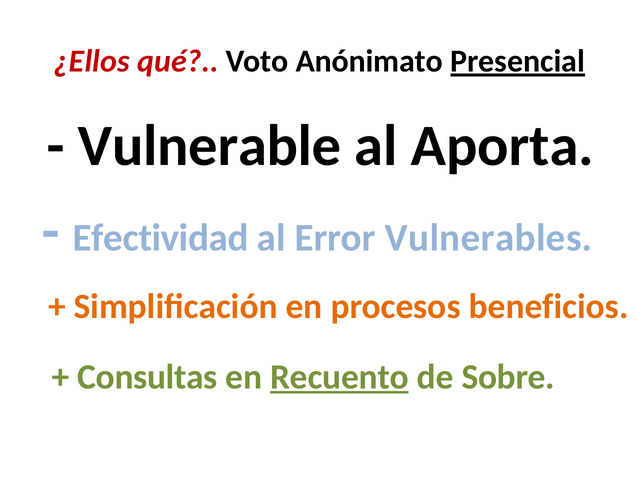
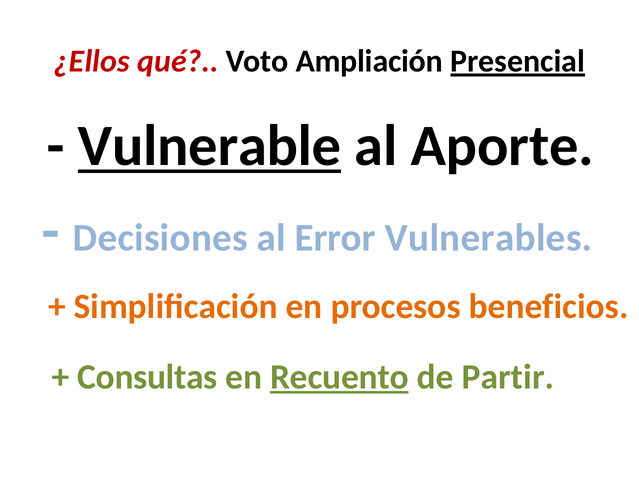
Anónimato: Anónimato -> Ampliación
Vulnerable underline: none -> present
Aporta: Aporta -> Aporte
Efectividad: Efectividad -> Decisiones
Sobre: Sobre -> Partir
